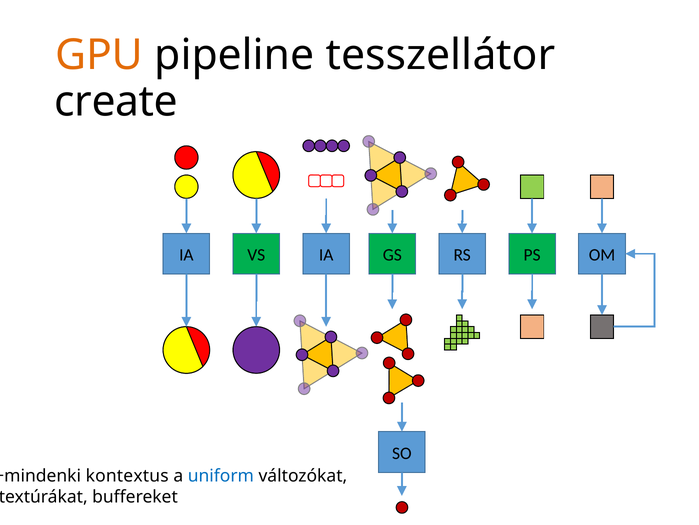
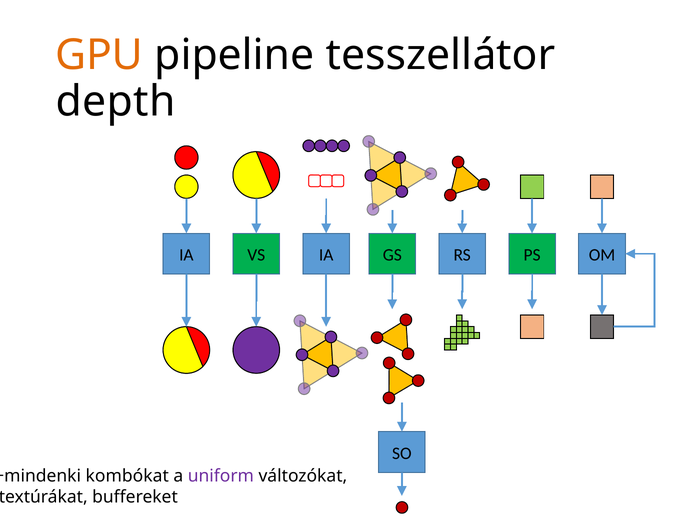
create: create -> depth
kontextus: kontextus -> kombókat
uniform colour: blue -> purple
